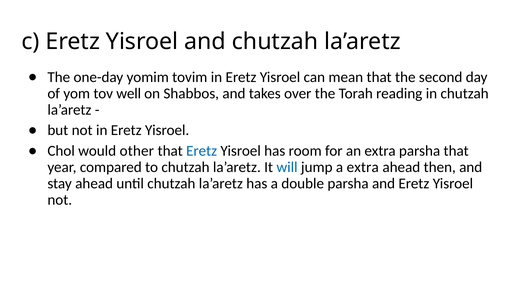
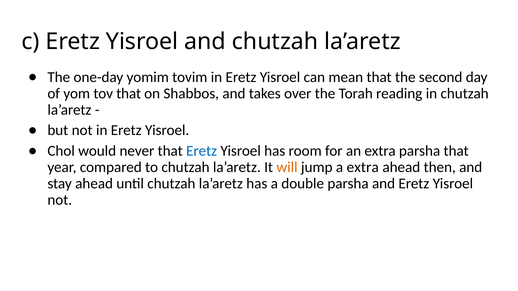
tov well: well -> that
other: other -> never
will colour: blue -> orange
